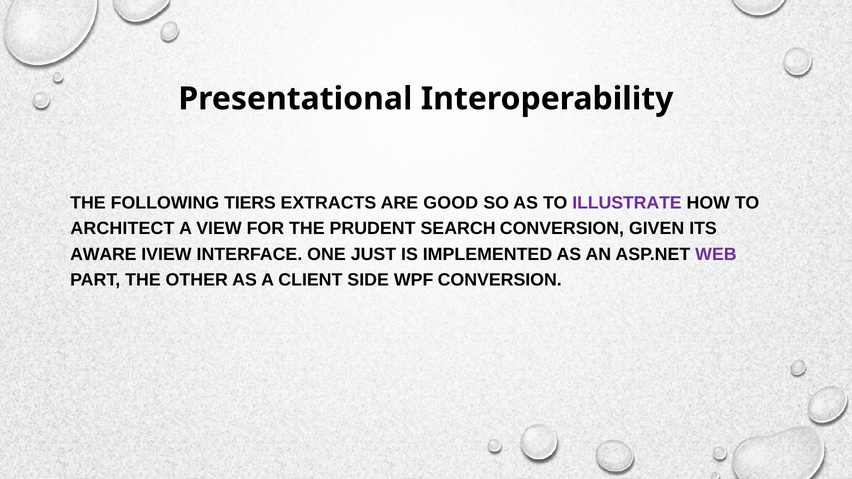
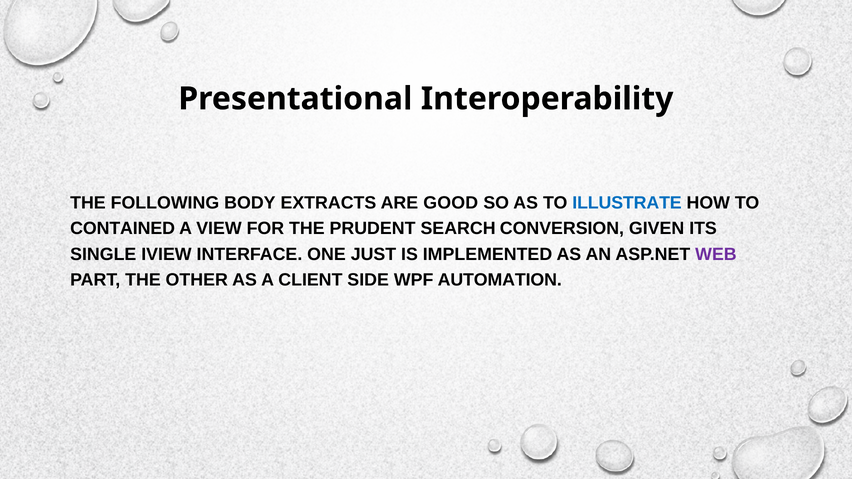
TIERS: TIERS -> BODY
ILLUSTRATE colour: purple -> blue
ARCHITECT: ARCHITECT -> CONTAINED
AWARE: AWARE -> SINGLE
WPF CONVERSION: CONVERSION -> AUTOMATION
